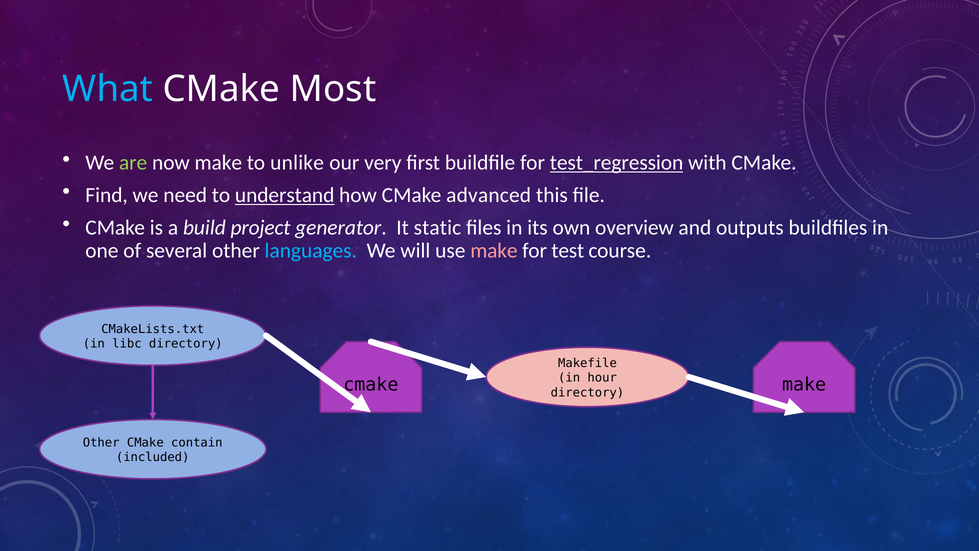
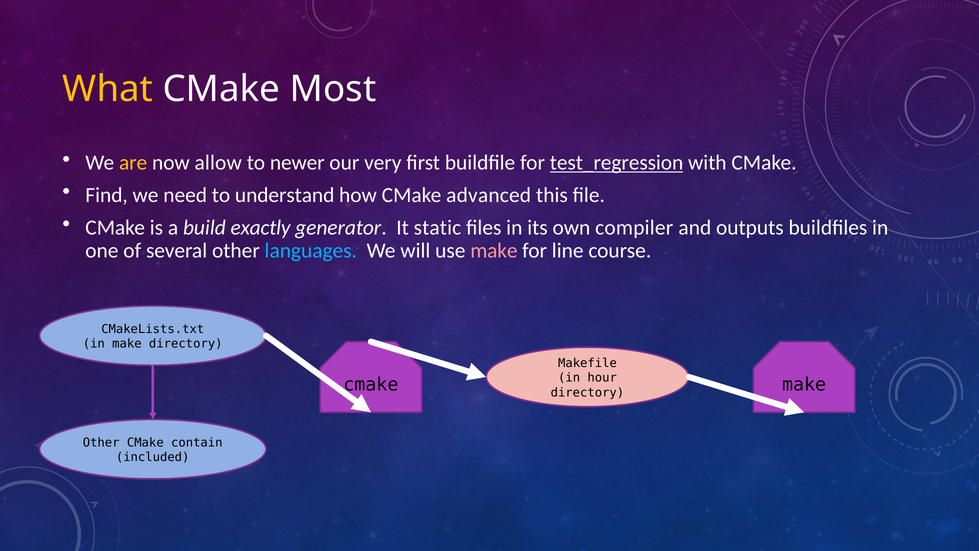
What colour: light blue -> yellow
are colour: light green -> yellow
now make: make -> allow
unlike: unlike -> newer
understand underline: present -> none
project: project -> exactly
overview: overview -> compiler
test: test -> line
in libc: libc -> make
